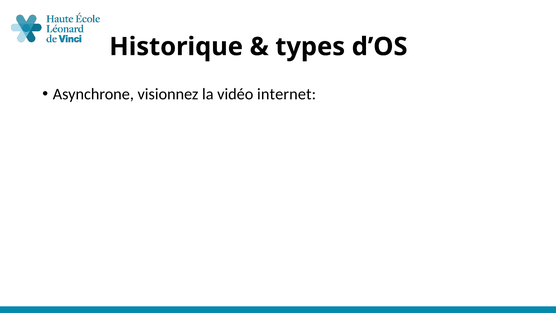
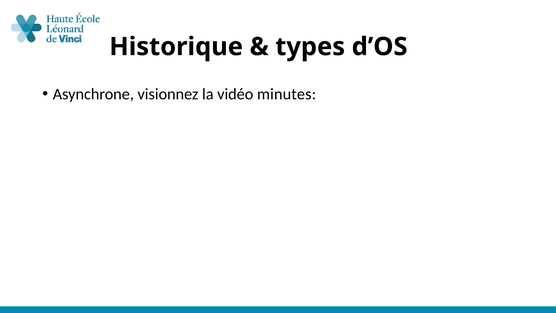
internet: internet -> minutes
